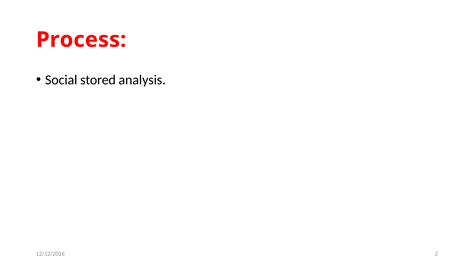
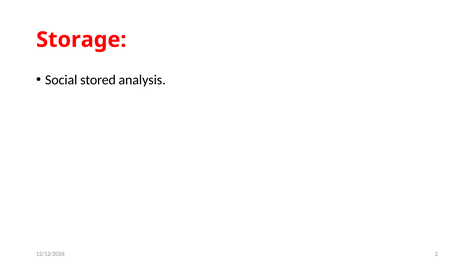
Process: Process -> Storage
